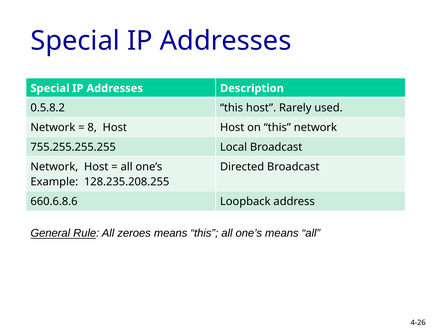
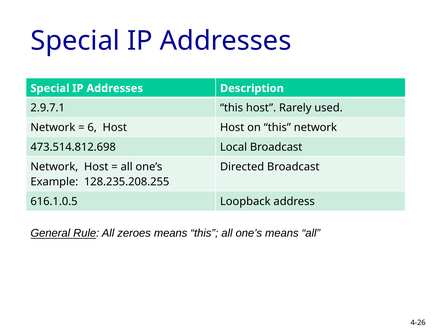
0.5.8.2: 0.5.8.2 -> 2.9.7.1
8: 8 -> 6
755.255.255.255: 755.255.255.255 -> 473.514.812.698
660.6.8.6: 660.6.8.6 -> 616.1.0.5
